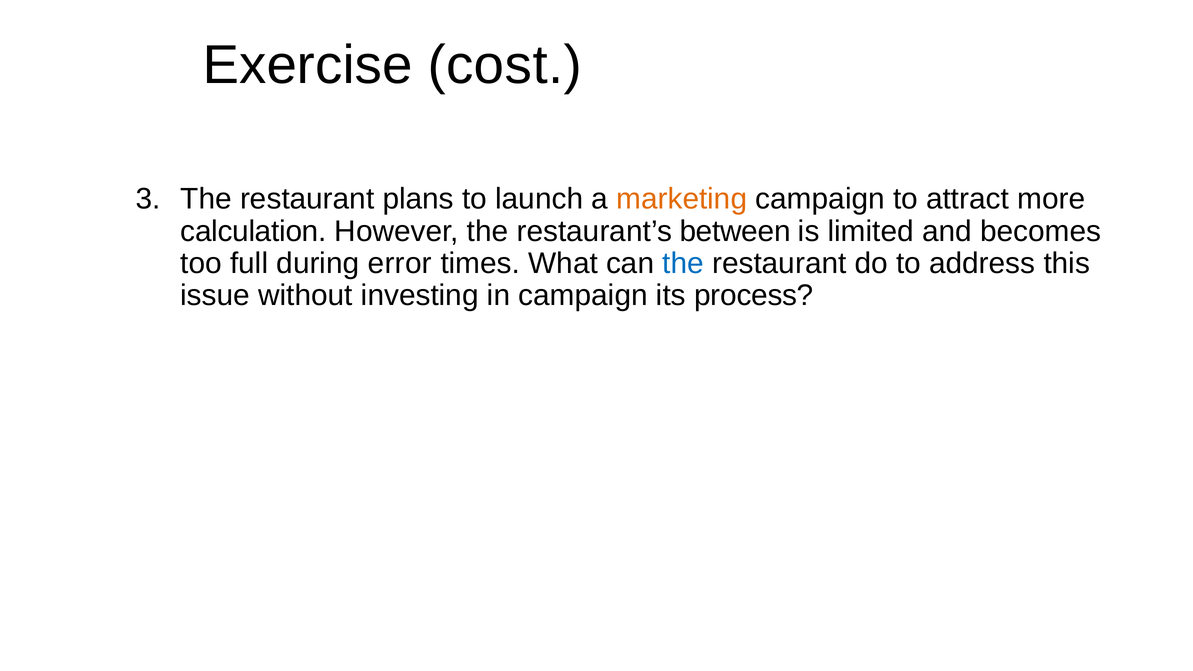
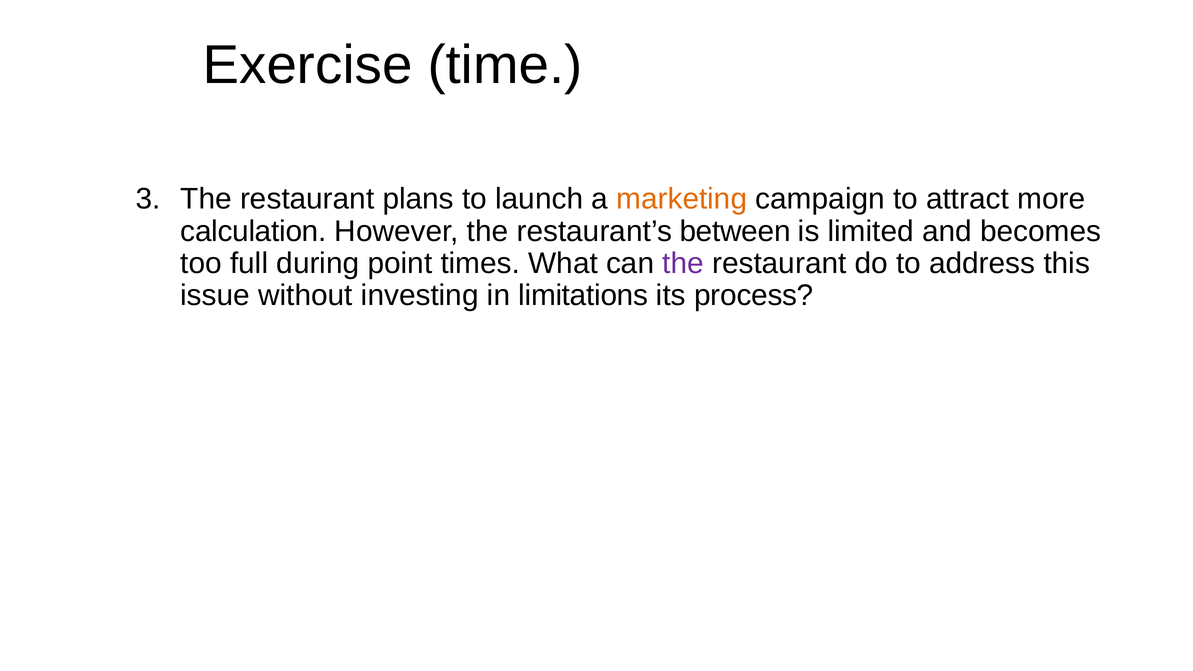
cost: cost -> time
error: error -> point
the at (683, 263) colour: blue -> purple
in campaign: campaign -> limitations
